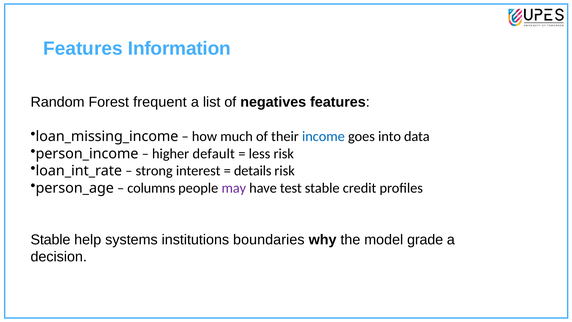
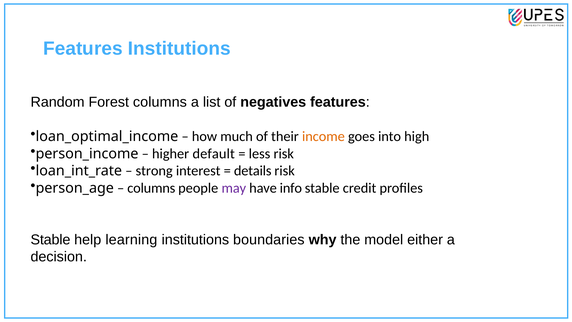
Features Information: Information -> Institutions
Forest frequent: frequent -> columns
loan_missing_income: loan_missing_income -> loan_optimal_income
income colour: blue -> orange
data: data -> high
test: test -> info
systems: systems -> learning
grade: grade -> either
